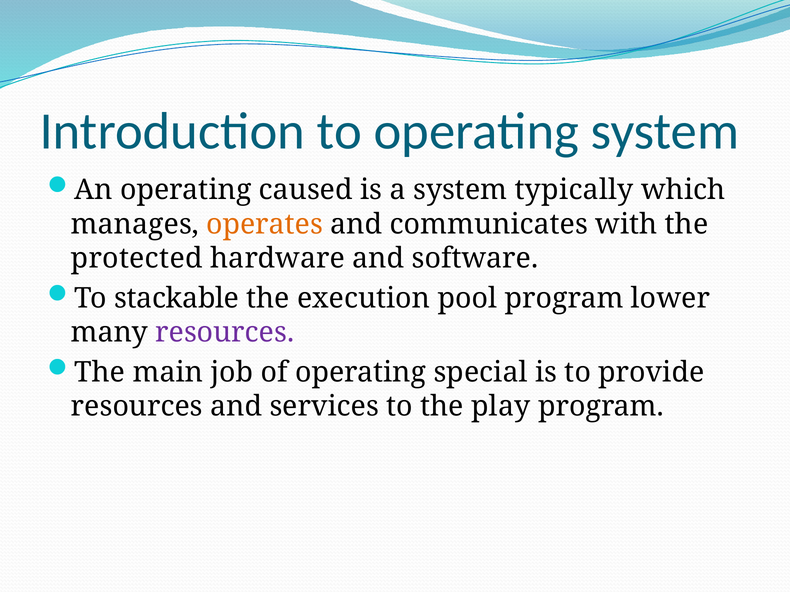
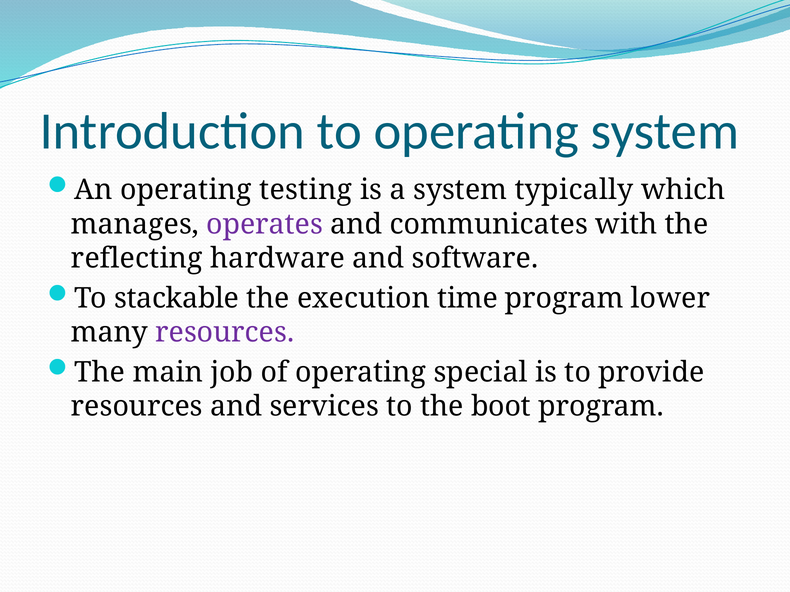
caused: caused -> testing
operates colour: orange -> purple
protected: protected -> reflecting
pool: pool -> time
play: play -> boot
